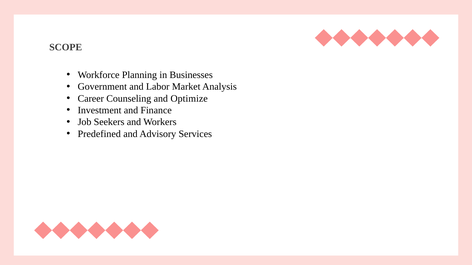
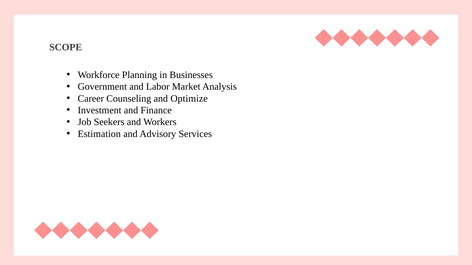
Predefined: Predefined -> Estimation
